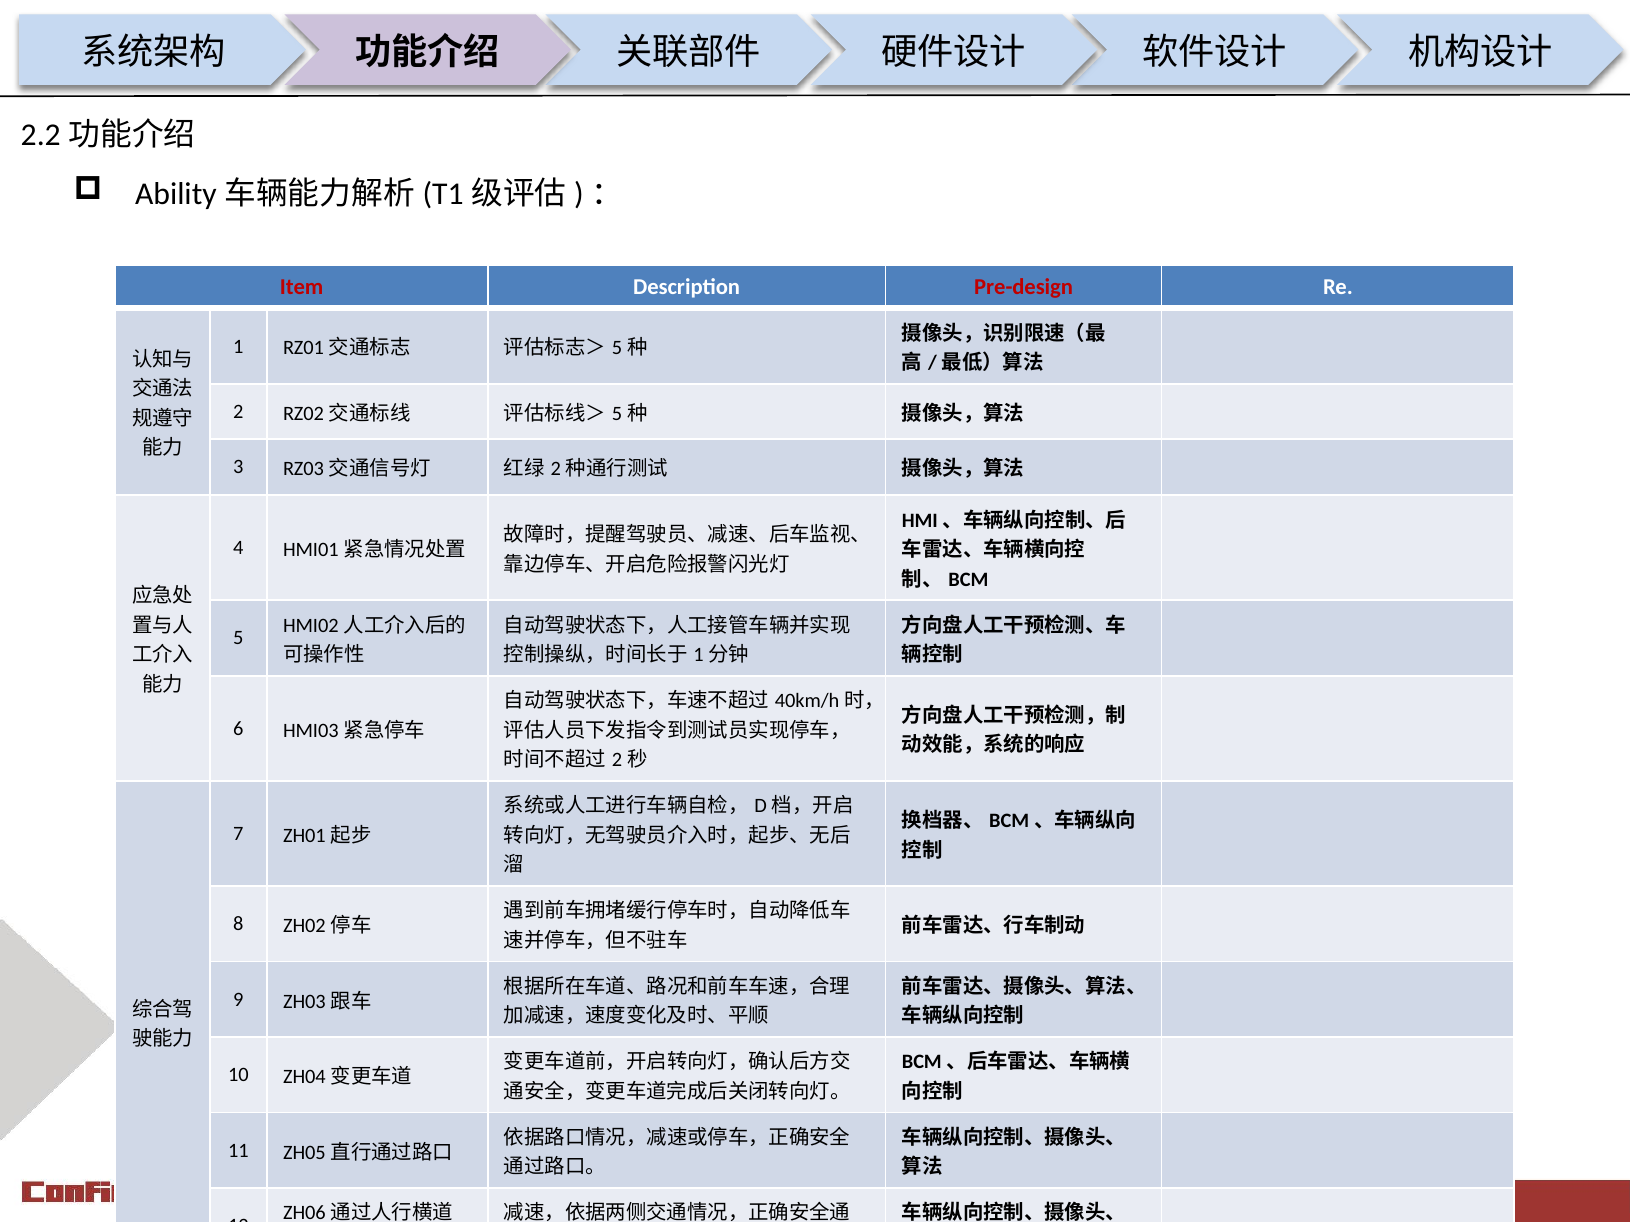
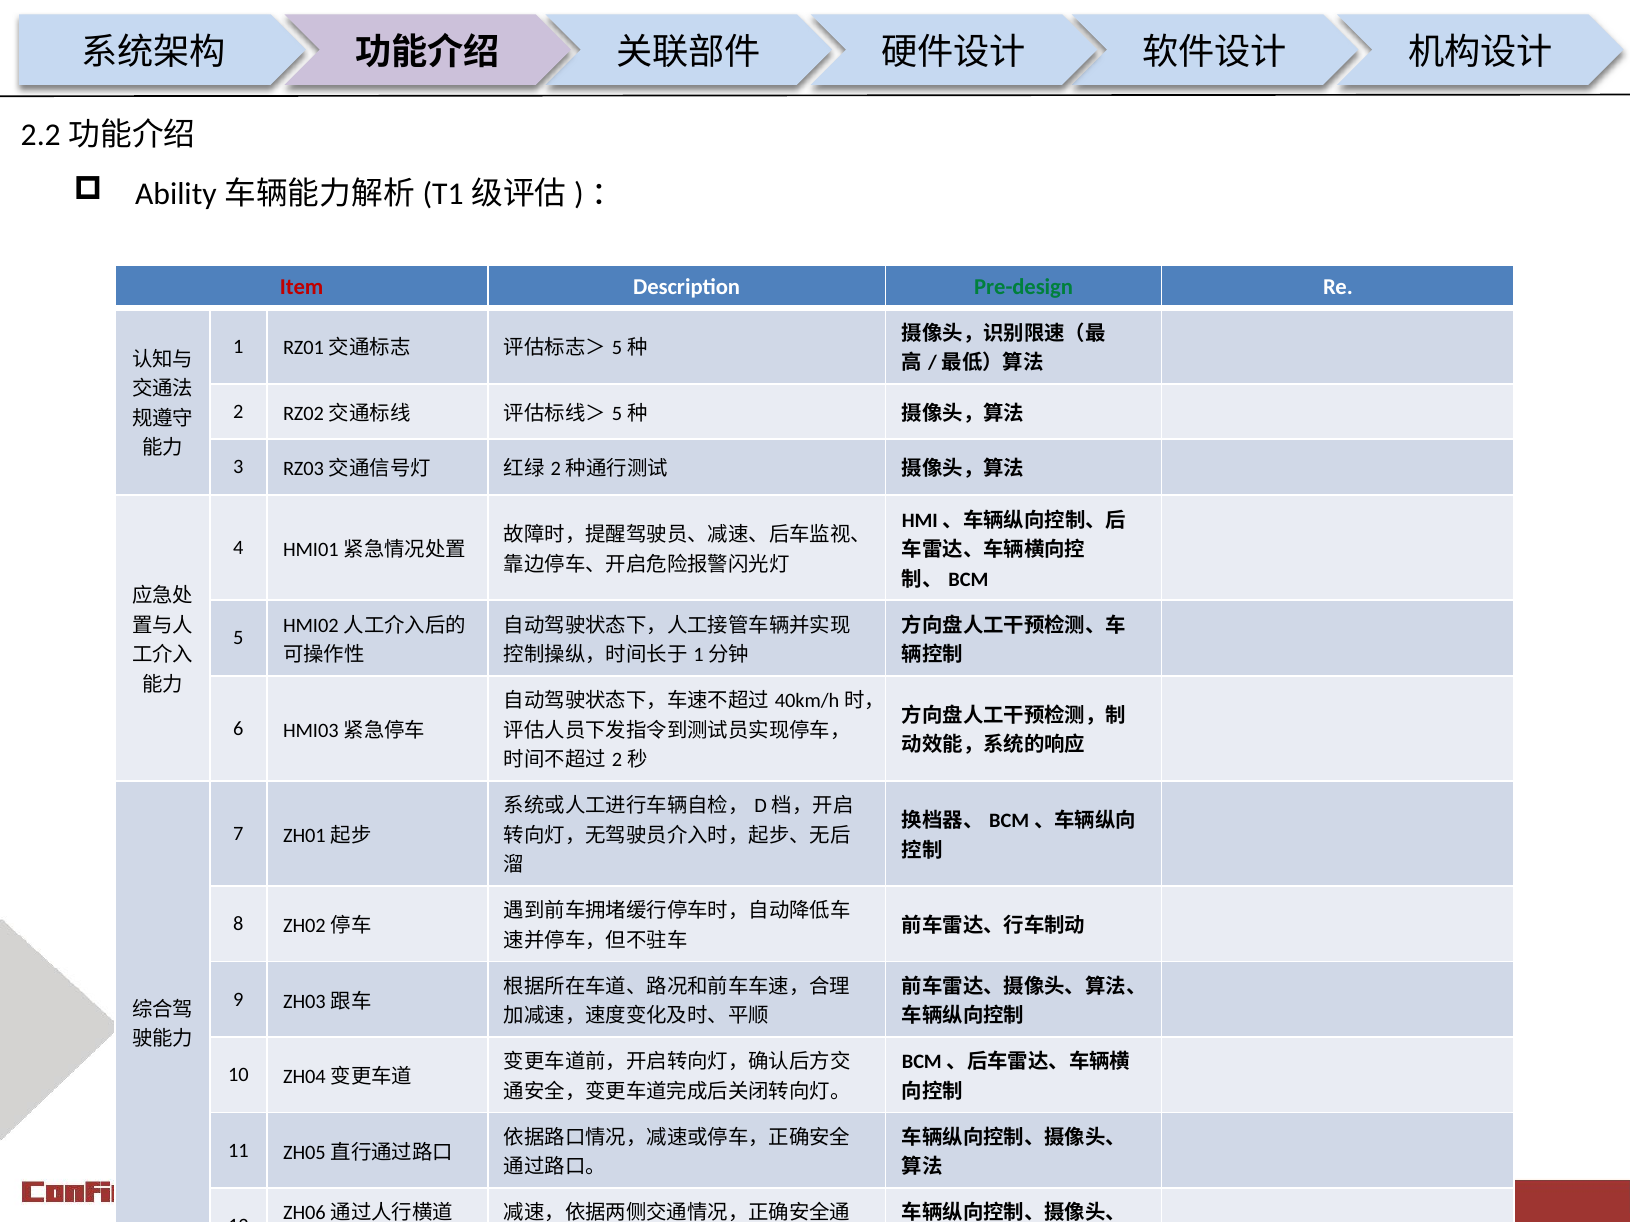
Pre-design colour: red -> green
